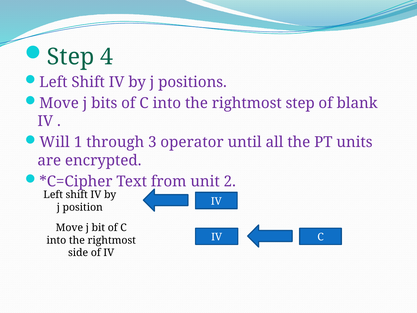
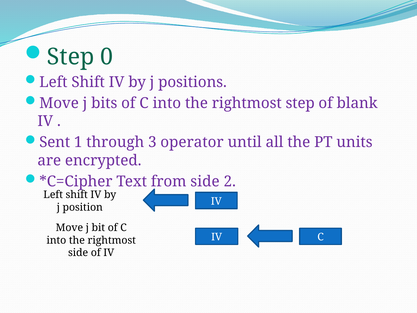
4: 4 -> 0
Will: Will -> Sent
unit at (205, 181): unit -> side
